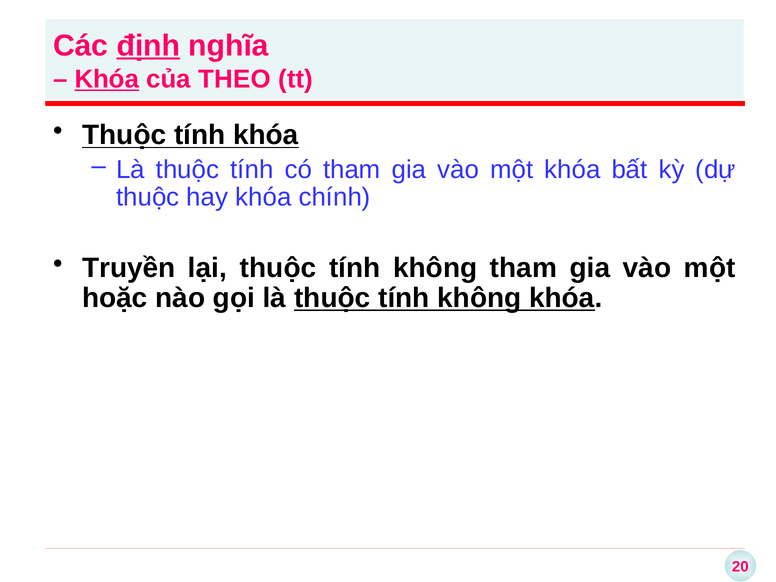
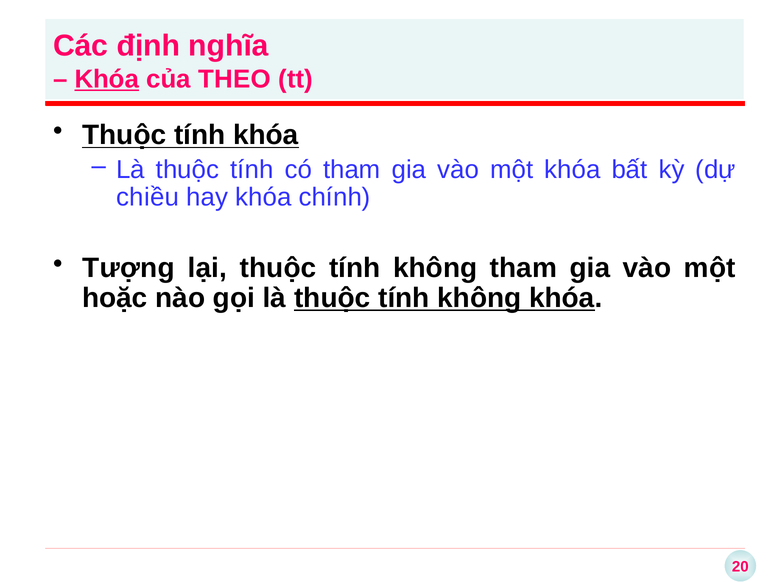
định underline: present -> none
thuộc at (148, 197): thuộc -> chiều
Truyền: Truyền -> Tượng
